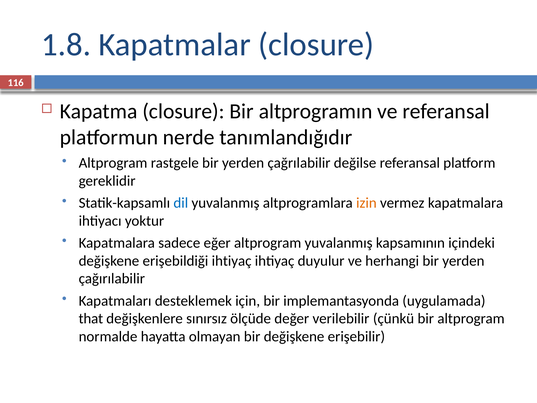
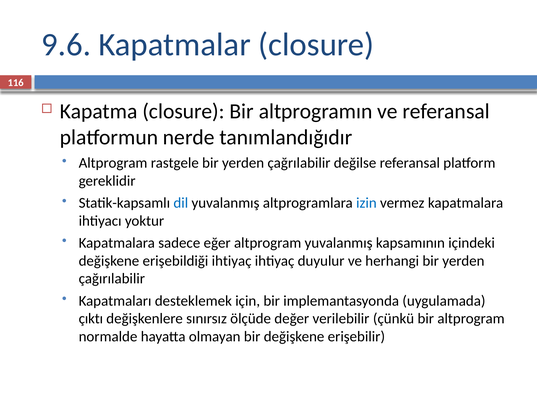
1.8: 1.8 -> 9.6
izin colour: orange -> blue
that: that -> çıktı
